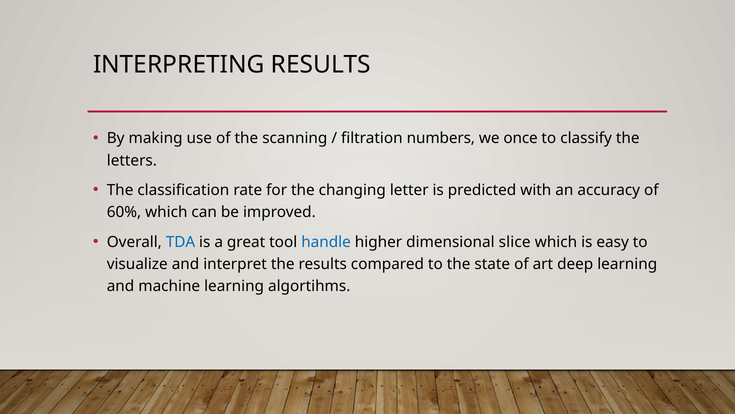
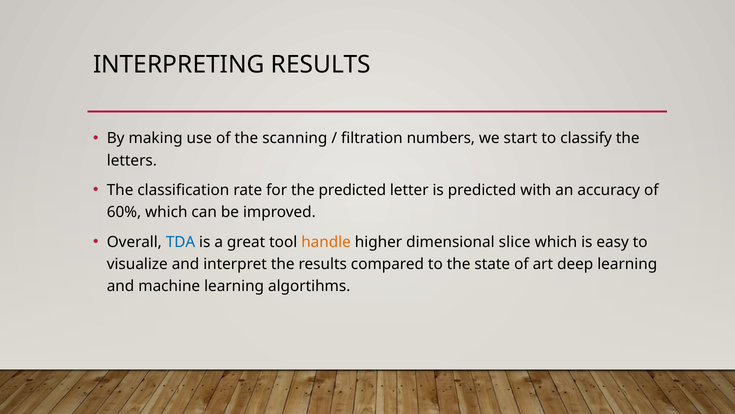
once: once -> start
the changing: changing -> predicted
handle colour: blue -> orange
